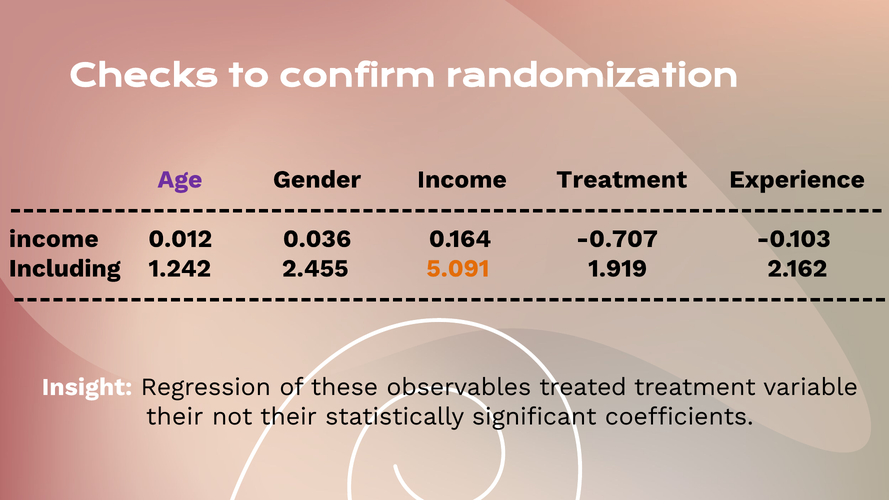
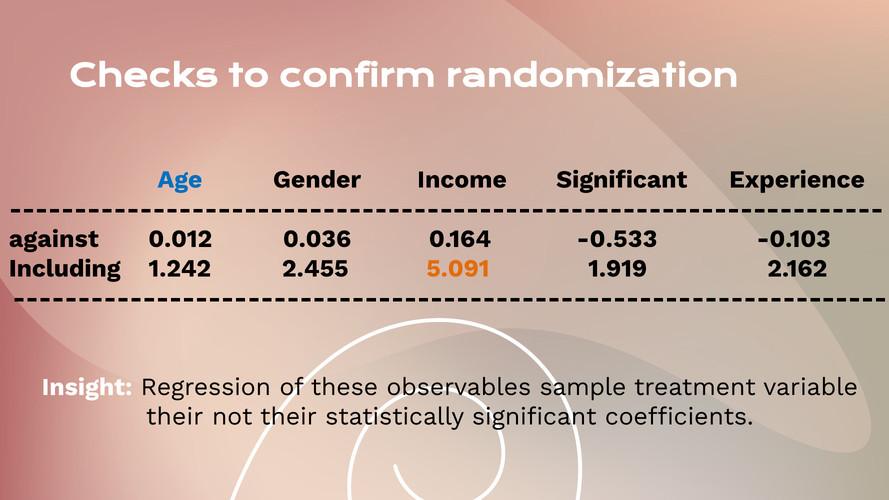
Age colour: purple -> blue
Income Treatment: Treatment -> Significant
income at (54, 239): income -> against
-0.707: -0.707 -> -0.533
treated: treated -> sample
